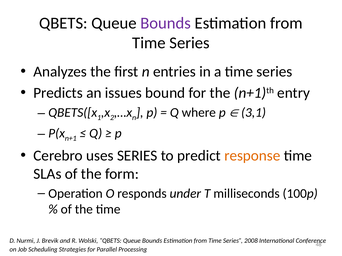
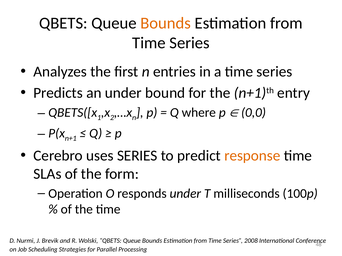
Bounds at (166, 23) colour: purple -> orange
an issues: issues -> under
3,1: 3,1 -> 0,0
